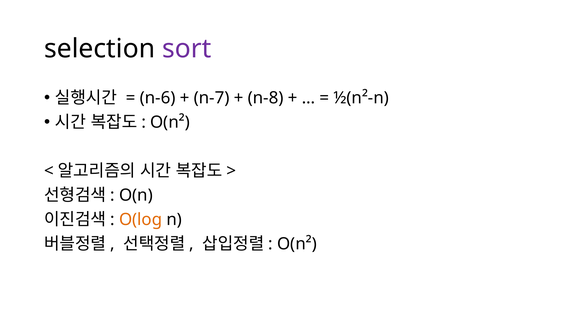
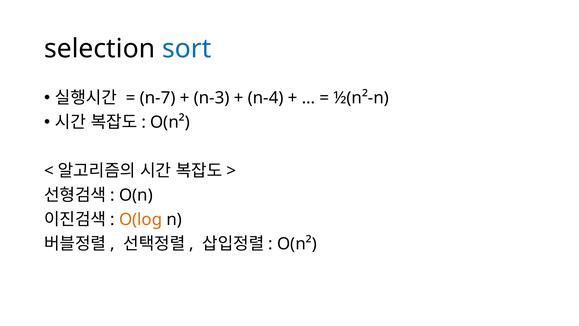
sort colour: purple -> blue
n-6: n-6 -> n-7
n-7: n-7 -> n-3
n-8: n-8 -> n-4
